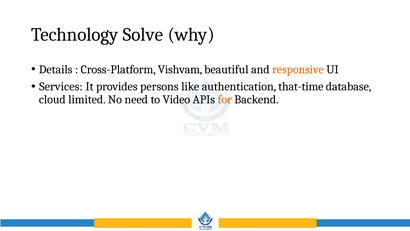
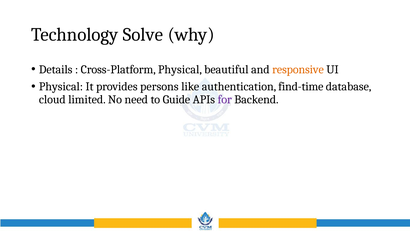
Cross-Platform Vishvam: Vishvam -> Physical
Services at (61, 87): Services -> Physical
that-time: that-time -> find-time
Video: Video -> Guide
for colour: orange -> purple
